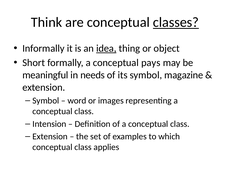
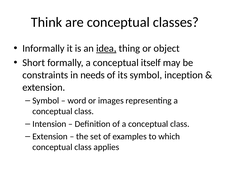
classes underline: present -> none
pays: pays -> itself
meaningful: meaningful -> constraints
magazine: magazine -> inception
